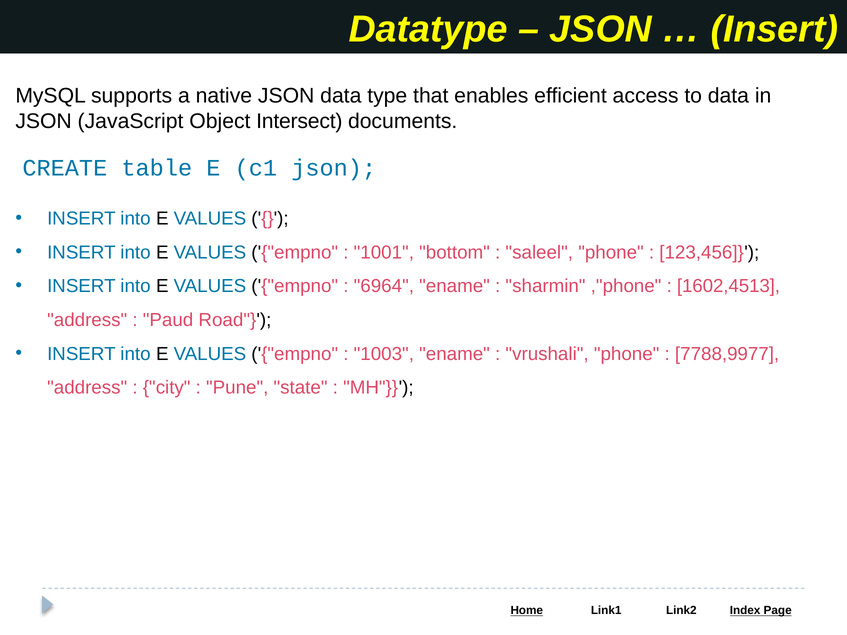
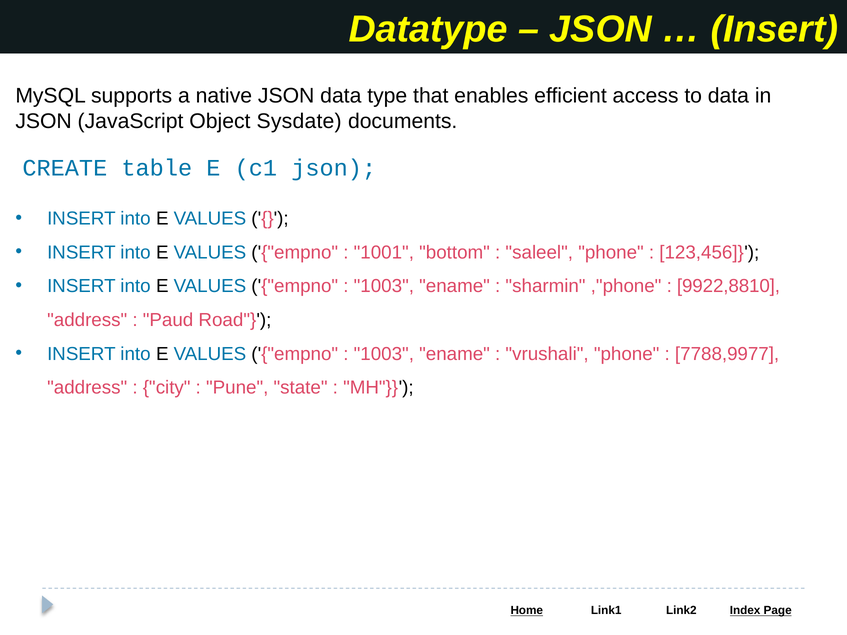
Intersect: Intersect -> Sysdate
6964 at (384, 286): 6964 -> 1003
1602,4513: 1602,4513 -> 9922,8810
